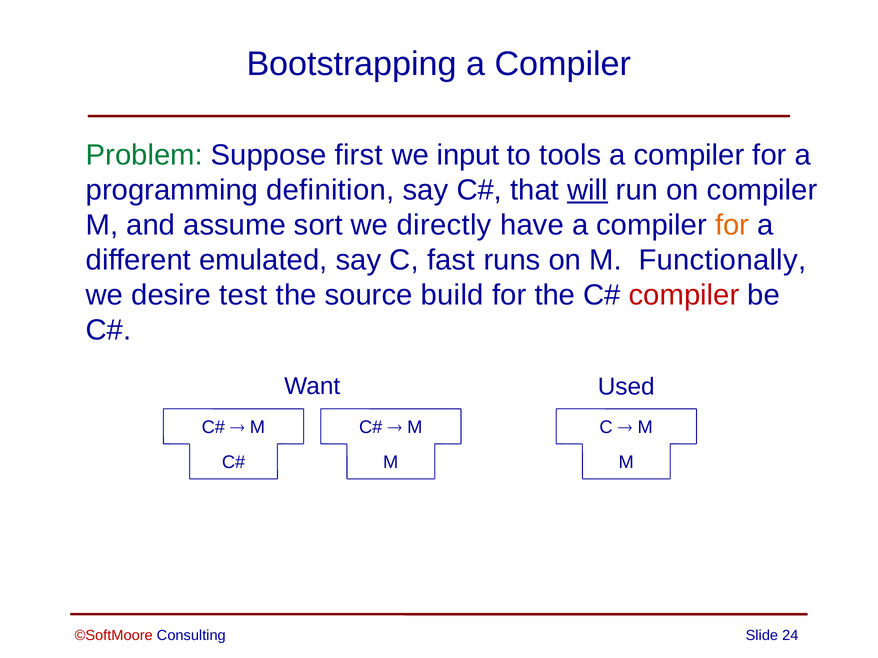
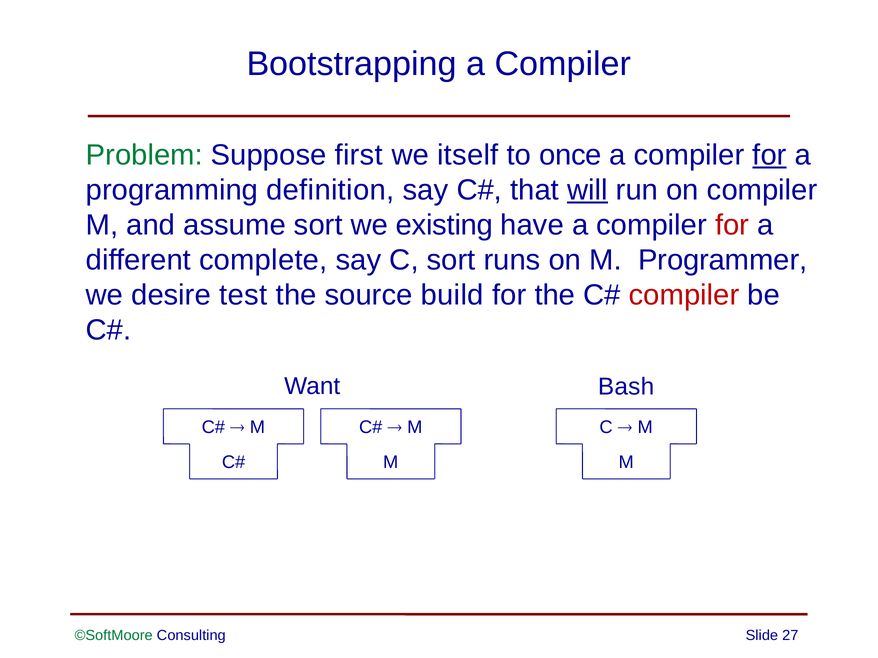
input: input -> itself
tools: tools -> once
for at (770, 155) underline: none -> present
directly: directly -> existing
for at (732, 225) colour: orange -> red
emulated: emulated -> complete
C fast: fast -> sort
Functionally: Functionally -> Programmer
Used: Used -> Bash
©SoftMoore colour: red -> green
24: 24 -> 27
